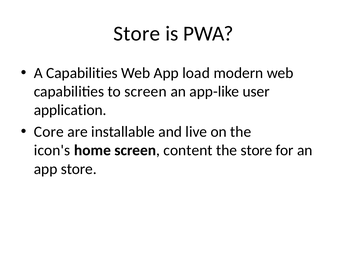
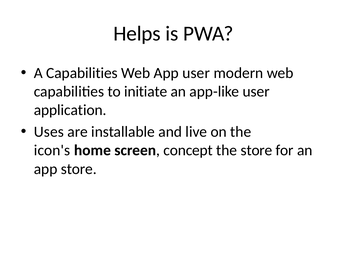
Store at (137, 34): Store -> Helps
App load: load -> user
to screen: screen -> initiate
Core: Core -> Uses
content: content -> concept
